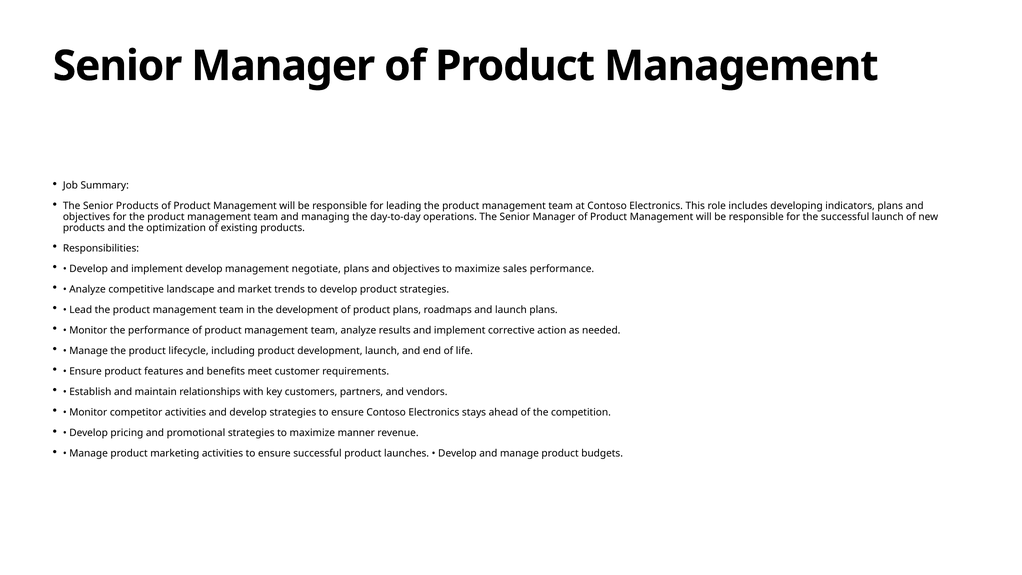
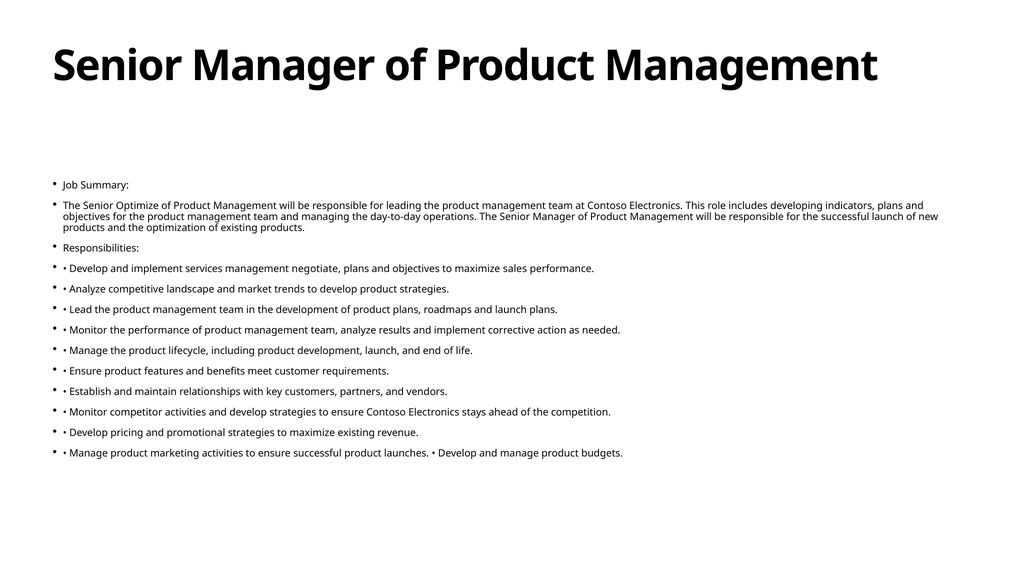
Senior Products: Products -> Optimize
implement develop: develop -> services
maximize manner: manner -> existing
